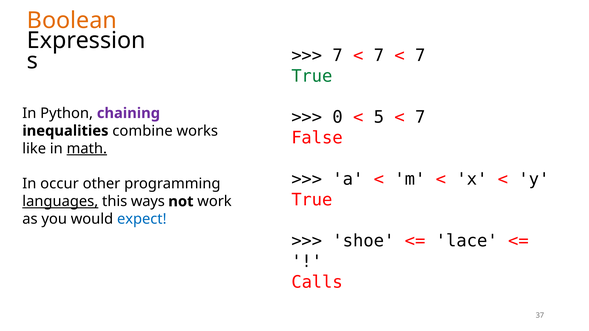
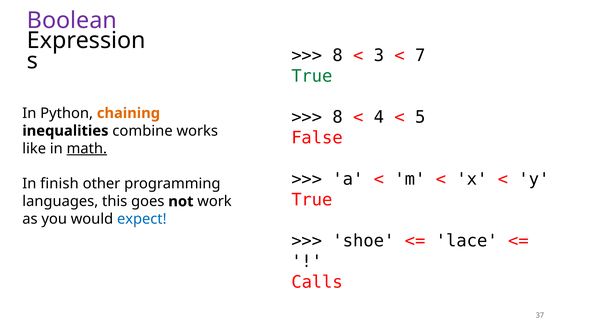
Boolean colour: orange -> purple
7 at (338, 56): 7 -> 8
7 at (379, 56): 7 -> 3
chaining colour: purple -> orange
0 at (338, 117): 0 -> 8
5: 5 -> 4
7 at (420, 117): 7 -> 5
occur: occur -> finish
languages underline: present -> none
ways: ways -> goes
